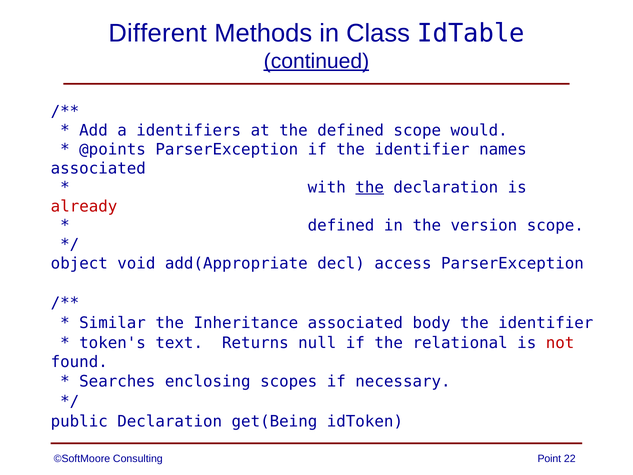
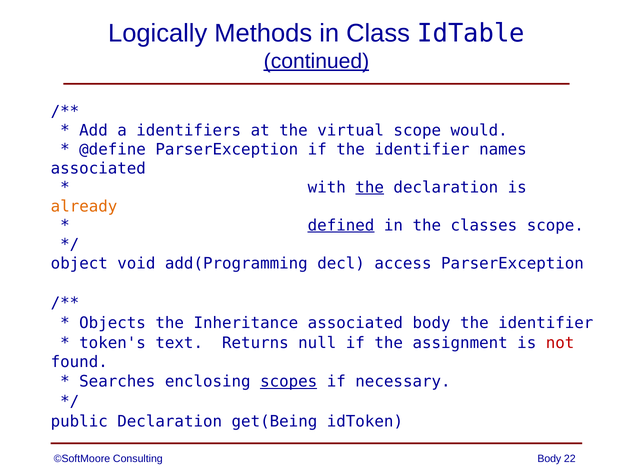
Different: Different -> Logically
the defined: defined -> virtual
@points: @points -> @define
already colour: red -> orange
defined at (341, 225) underline: none -> present
version: version -> classes
add(Appropriate: add(Appropriate -> add(Programming
Similar: Similar -> Objects
relational: relational -> assignment
scopes underline: none -> present
Consulting Point: Point -> Body
